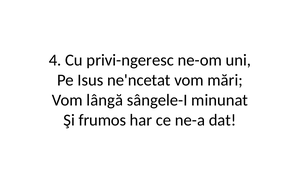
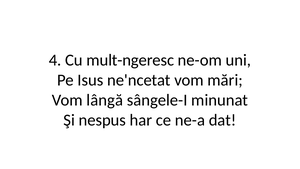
privi-ngeresc: privi-ngeresc -> mult-ngeresc
frumos: frumos -> nespus
